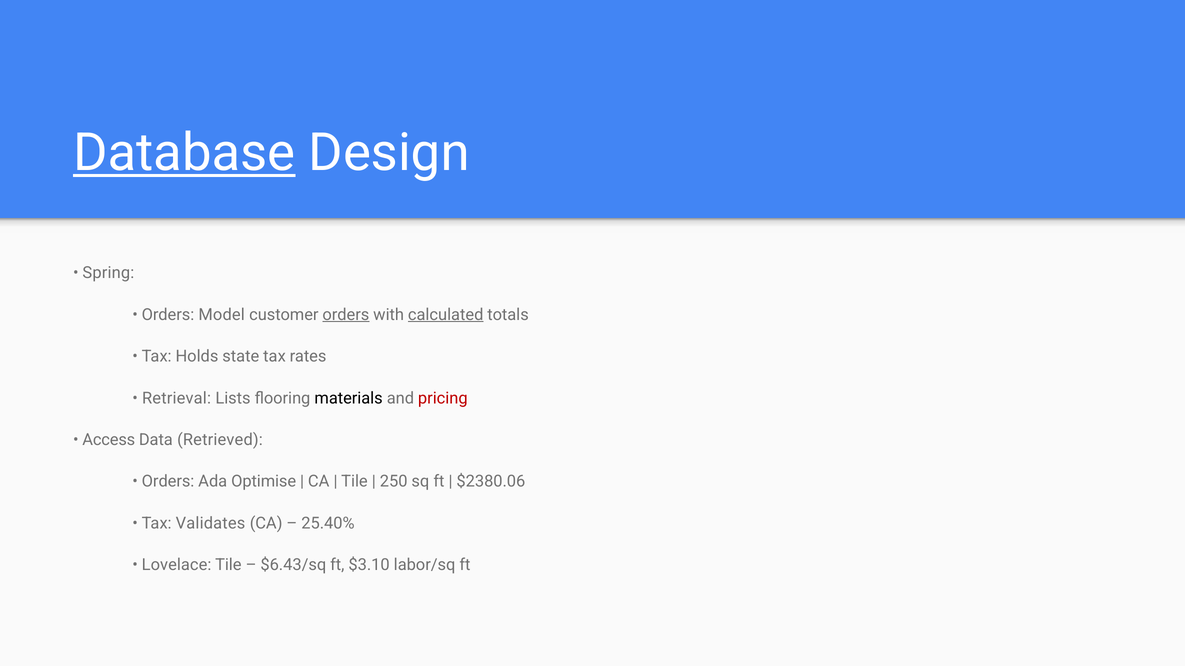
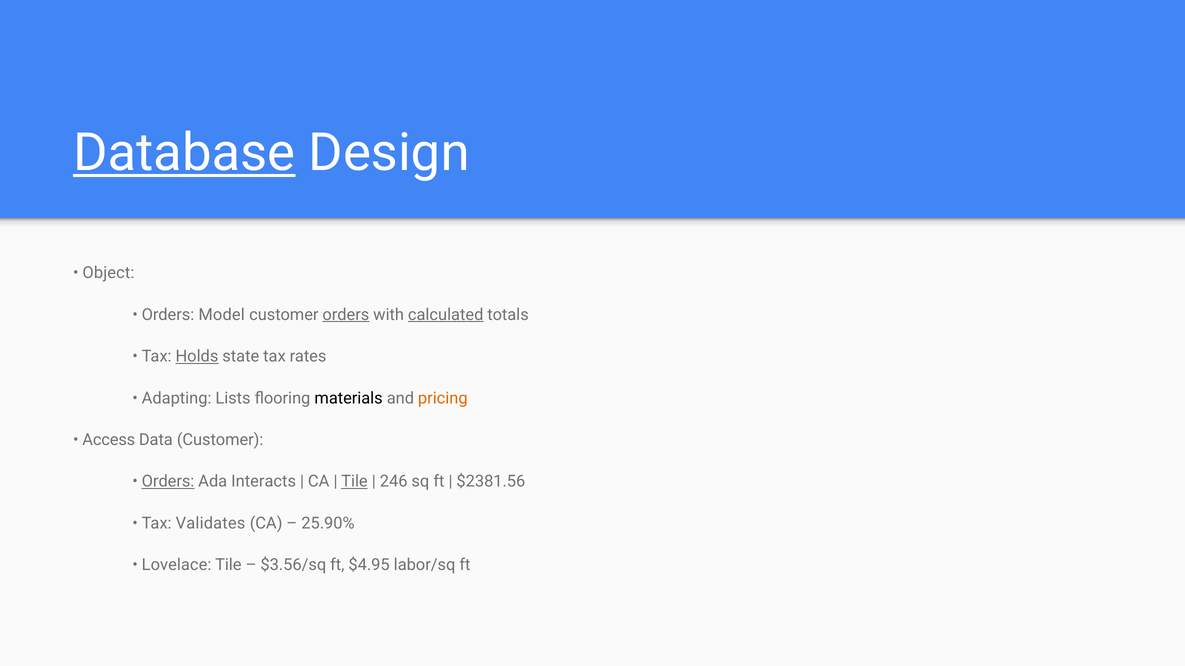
Spring: Spring -> Object
Holds underline: none -> present
Retrieval: Retrieval -> Adapting
pricing colour: red -> orange
Data Retrieved: Retrieved -> Customer
Orders at (168, 482) underline: none -> present
Optimise: Optimise -> Interacts
Tile at (354, 482) underline: none -> present
250: 250 -> 246
$2380.06: $2380.06 -> $2381.56
25.40%: 25.40% -> 25.90%
$6.43/sq: $6.43/sq -> $3.56/sq
$3.10: $3.10 -> $4.95
